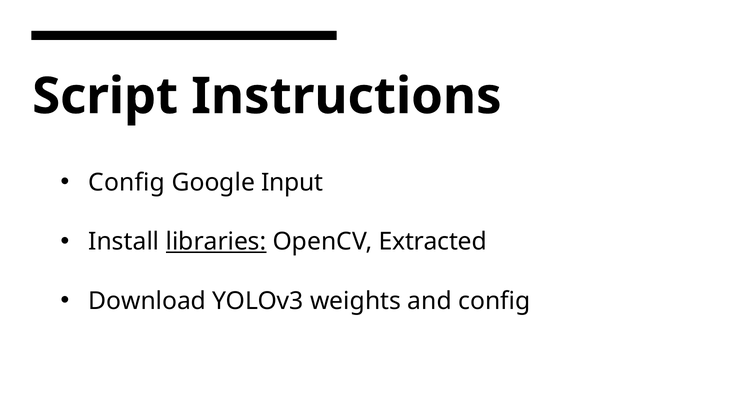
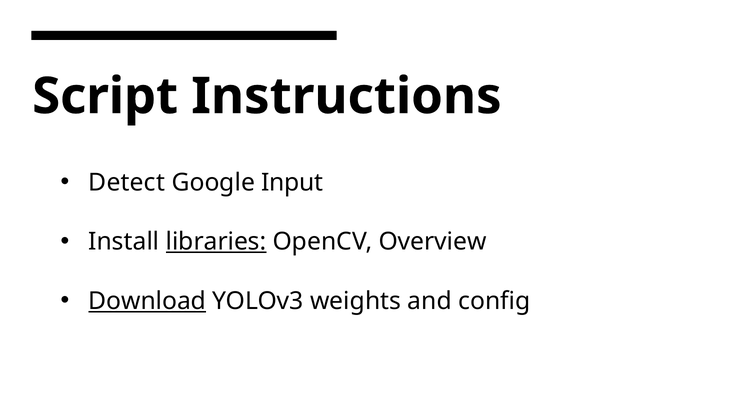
Config at (127, 182): Config -> Detect
Extracted: Extracted -> Overview
Download underline: none -> present
